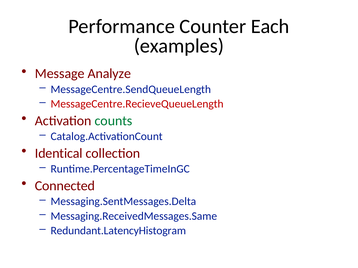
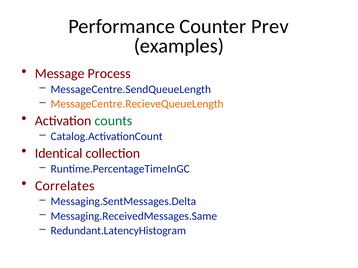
Each: Each -> Prev
Analyze: Analyze -> Process
MessageCentre.RecieveQueueLength colour: red -> orange
Connected: Connected -> Correlates
